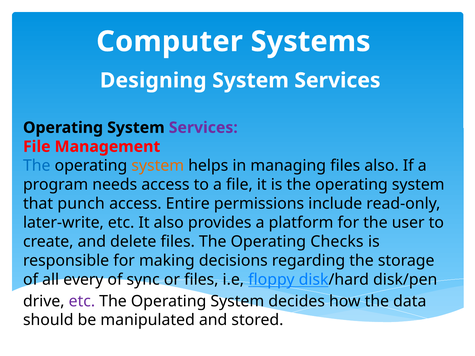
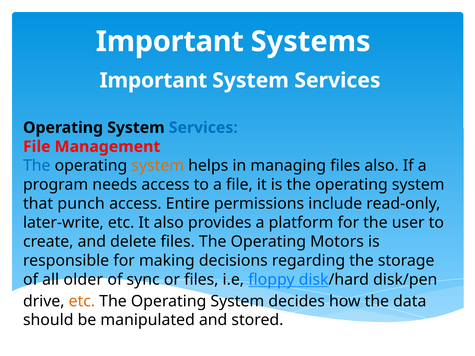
Computer at (170, 42): Computer -> Important
Designing at (153, 81): Designing -> Important
Services at (203, 128) colour: purple -> blue
Checks: Checks -> Motors
every: every -> older
etc at (82, 301) colour: purple -> orange
